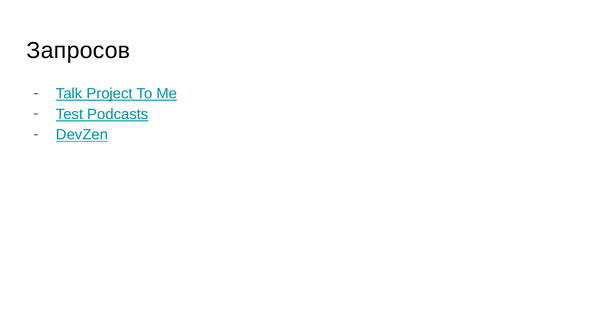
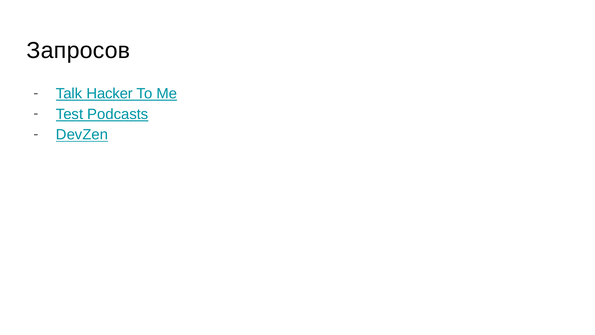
Project: Project -> Hacker
